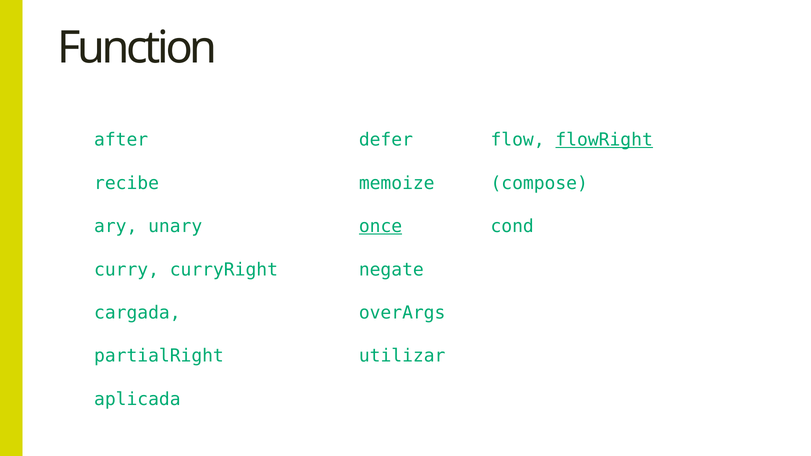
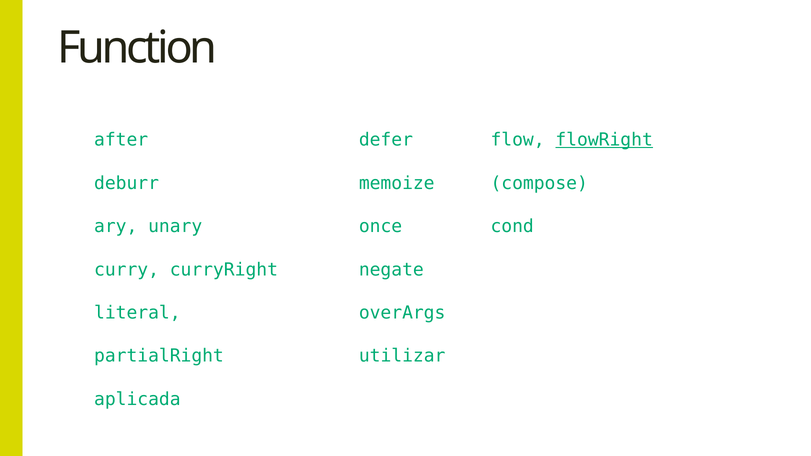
recibe: recibe -> deburr
once underline: present -> none
cargada: cargada -> literal
